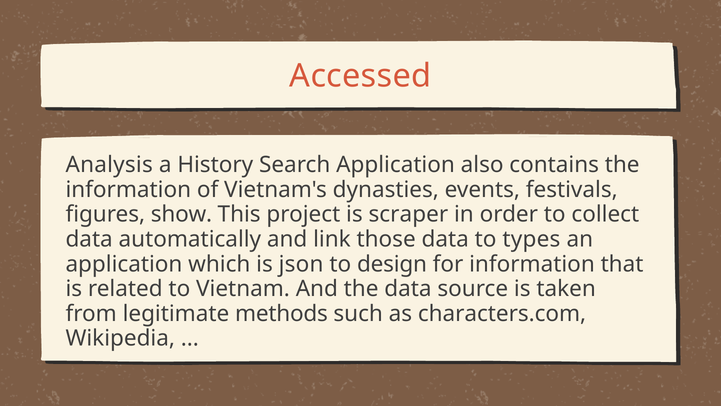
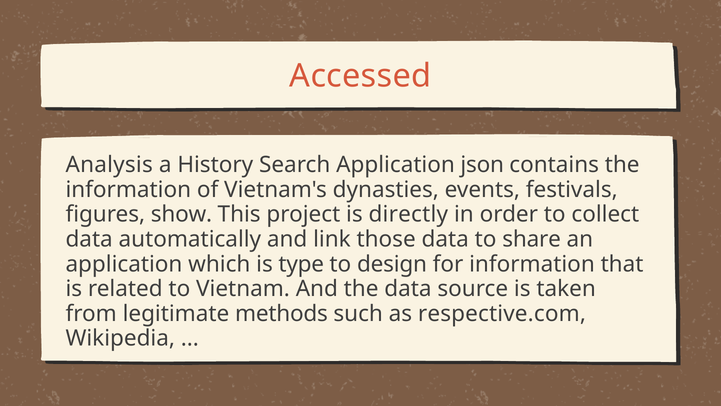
also: also -> json
scraper: scraper -> directly
types: types -> share
json: json -> type
characters.com: characters.com -> respective.com
